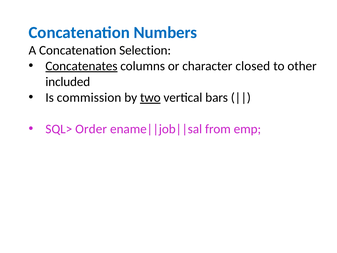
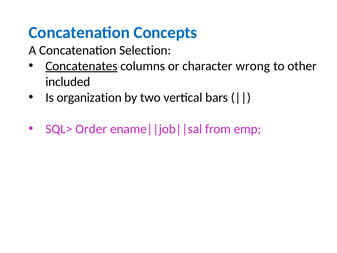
Numbers: Numbers -> Concepts
closed: closed -> wrong
commission: commission -> organization
two underline: present -> none
